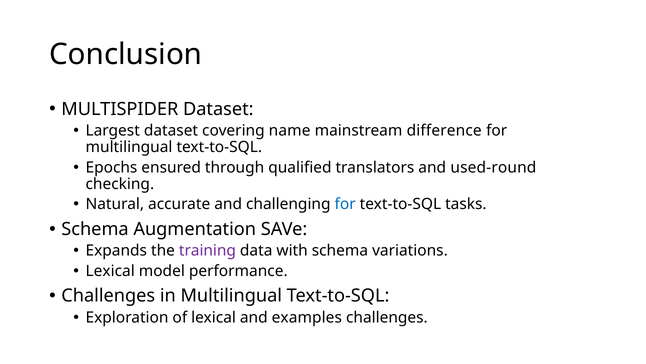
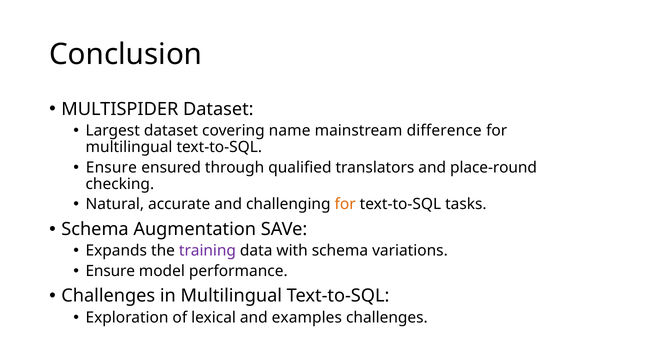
Epochs at (111, 167): Epochs -> Ensure
used-round: used-round -> place-round
for at (345, 204) colour: blue -> orange
Lexical at (110, 270): Lexical -> Ensure
